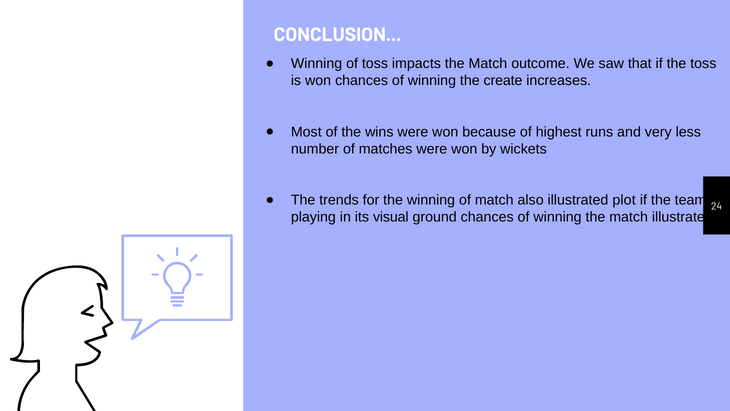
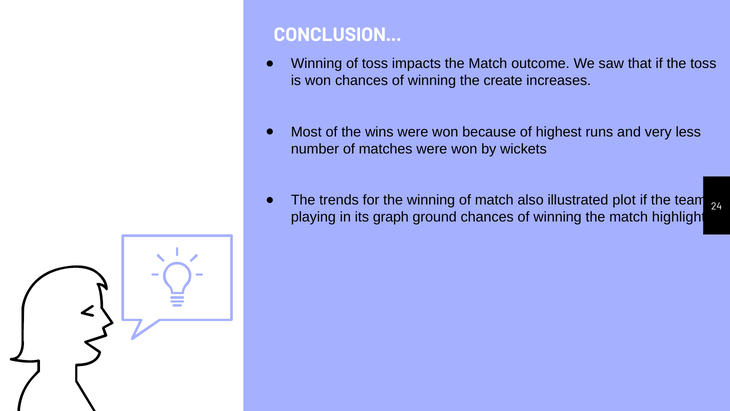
visual: visual -> graph
match illustrated: illustrated -> highlights
